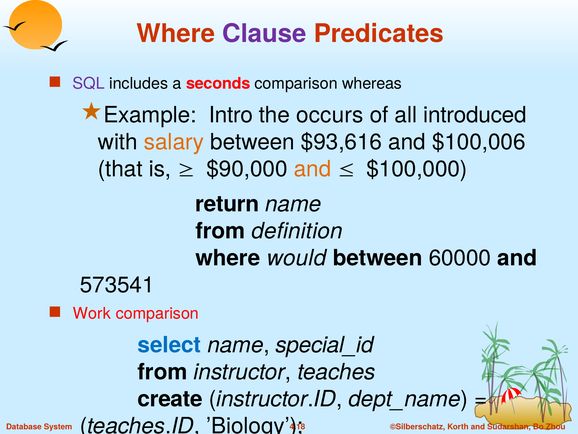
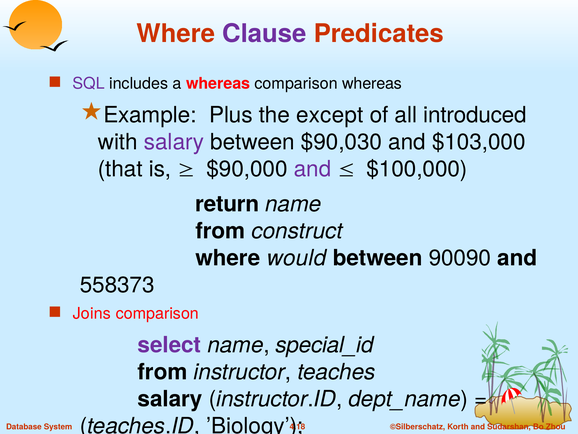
a seconds: seconds -> whereas
Intro: Intro -> Plus
occurs: occurs -> except
salary at (174, 142) colour: orange -> purple
$93,616: $93,616 -> $90,030
$100,006: $100,006 -> $103,000
and at (312, 169) colour: orange -> purple
definition: definition -> construct
60000: 60000 -> 90090
573541: 573541 -> 558373
Work: Work -> Joins
select at (169, 345) colour: blue -> purple
create at (170, 399): create -> salary
